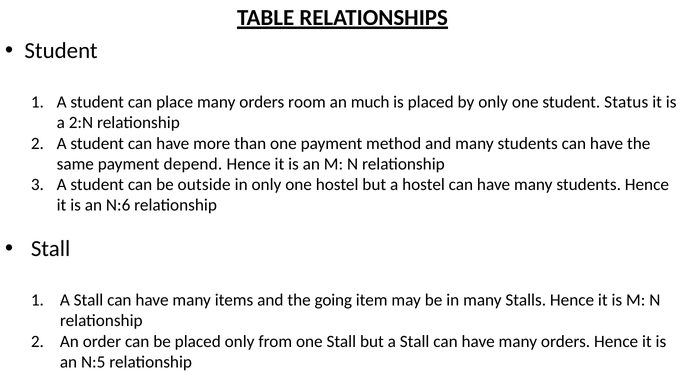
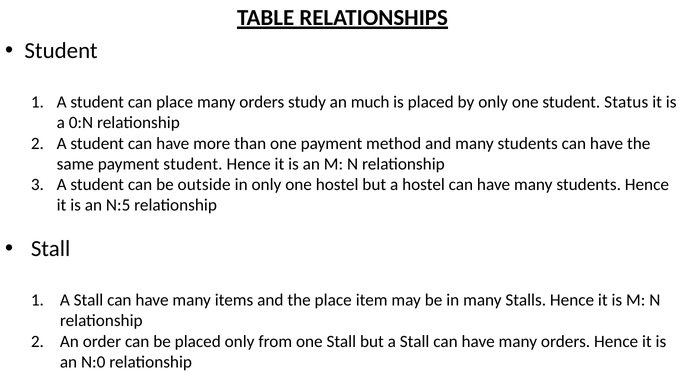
room: room -> study
2:N: 2:N -> 0:N
payment depend: depend -> student
N:6: N:6 -> N:5
the going: going -> place
N:5: N:5 -> N:0
